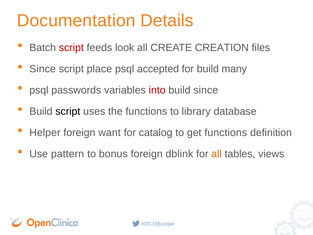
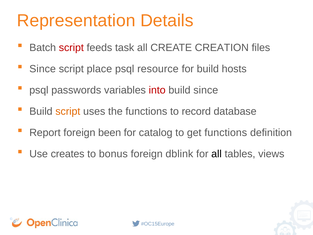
Documentation: Documentation -> Representation
look: look -> task
accepted: accepted -> resource
many: many -> hosts
script at (68, 111) colour: black -> orange
library: library -> record
Helper: Helper -> Report
want: want -> been
pattern: pattern -> creates
all at (217, 154) colour: orange -> black
